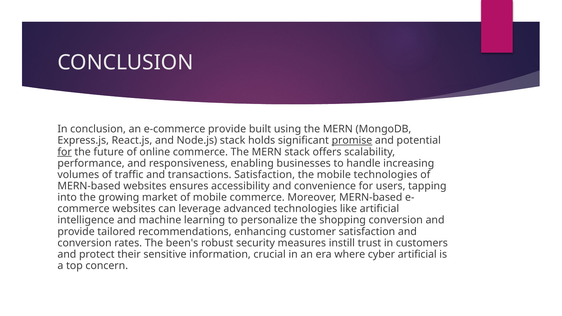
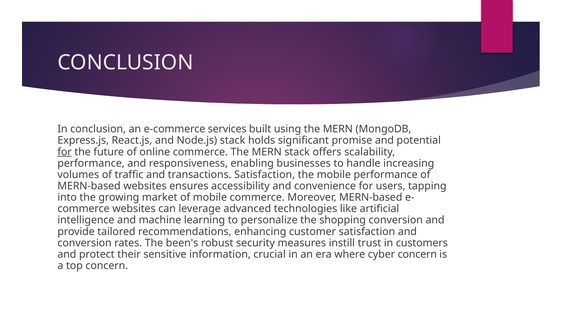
e-commerce provide: provide -> services
promise underline: present -> none
mobile technologies: technologies -> performance
cyber artificial: artificial -> concern
